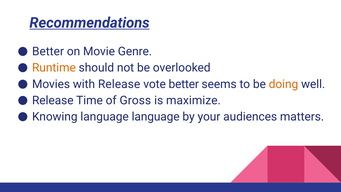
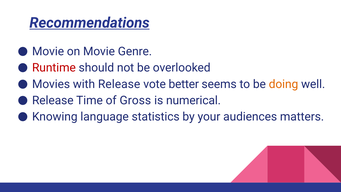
Better at (48, 51): Better -> Movie
Runtime colour: orange -> red
maximize: maximize -> numerical
language language: language -> statistics
